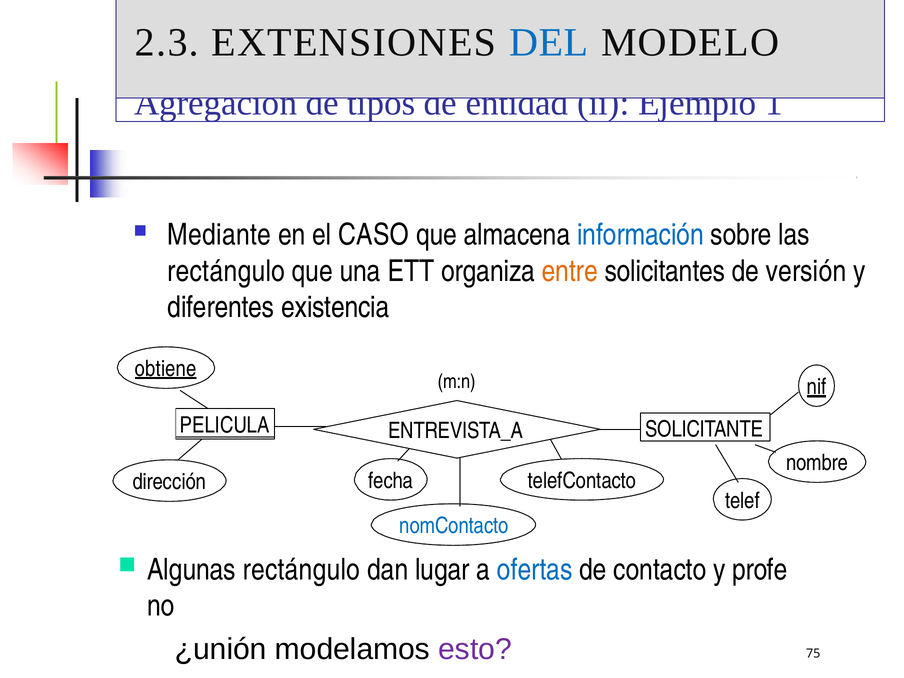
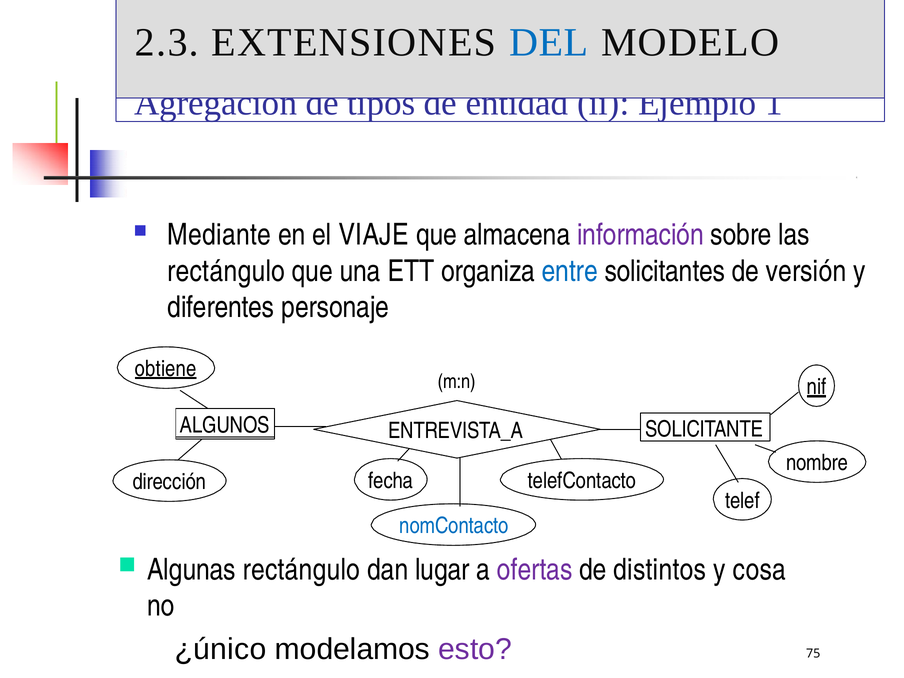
CASO: CASO -> VIAJE
información colour: blue -> purple
entre colour: orange -> blue
existencia: existencia -> personaje
PELICULA: PELICULA -> ALGUNOS
ofertas colour: blue -> purple
contacto: contacto -> distintos
profe: profe -> cosa
¿unión: ¿unión -> ¿único
